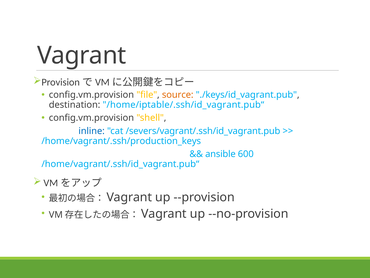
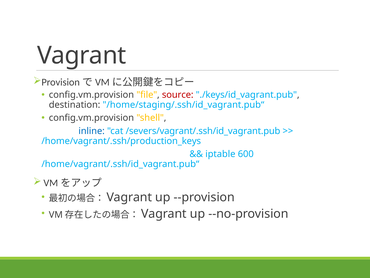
source colour: orange -> red
/home/iptable/.ssh/id_vagrant.pub“: /home/iptable/.ssh/id_vagrant.pub“ -> /home/staging/.ssh/id_vagrant.pub“
ansible: ansible -> iptable
